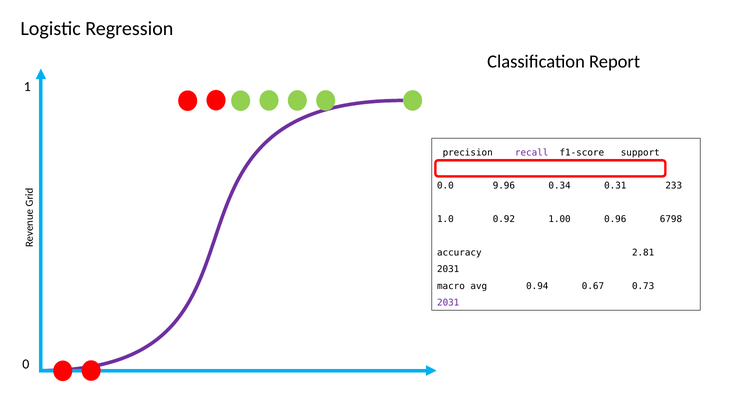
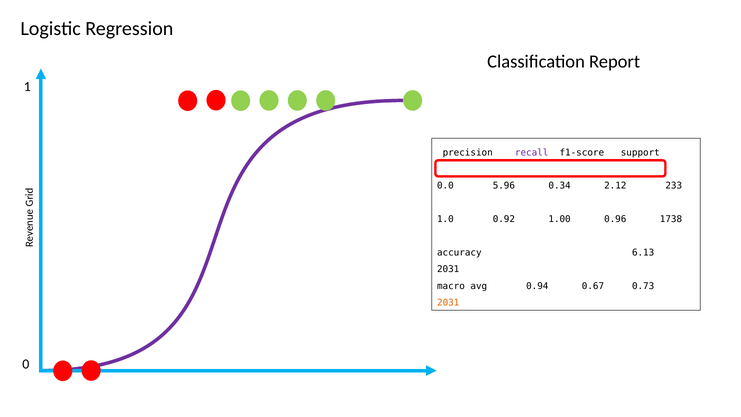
9.96: 9.96 -> 5.96
0.31: 0.31 -> 2.12
6798: 6798 -> 1738
2.81: 2.81 -> 6.13
2031 at (448, 302) colour: purple -> orange
